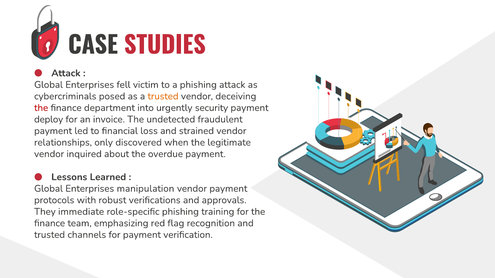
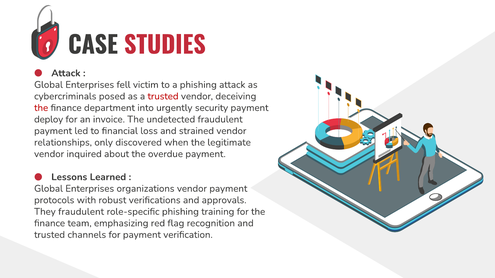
trusted at (163, 96) colour: orange -> red
manipulation: manipulation -> organizations
They immediate: immediate -> fraudulent
